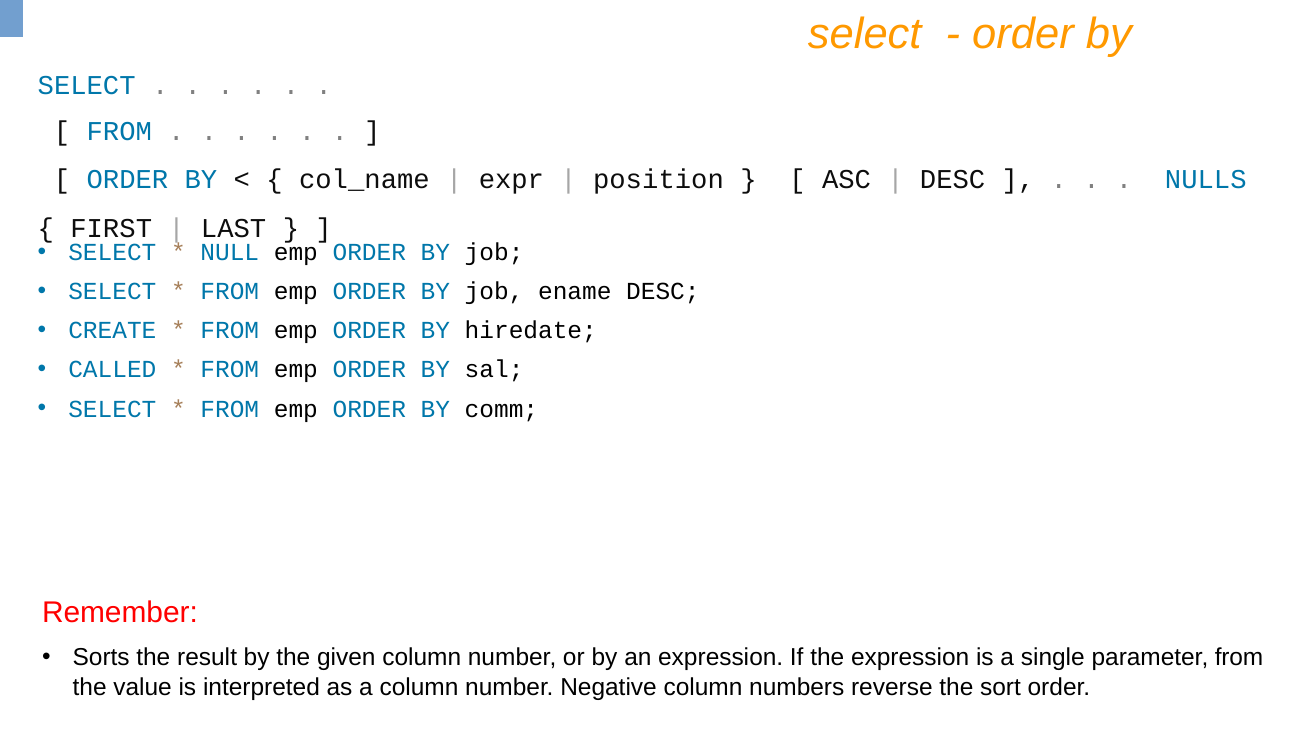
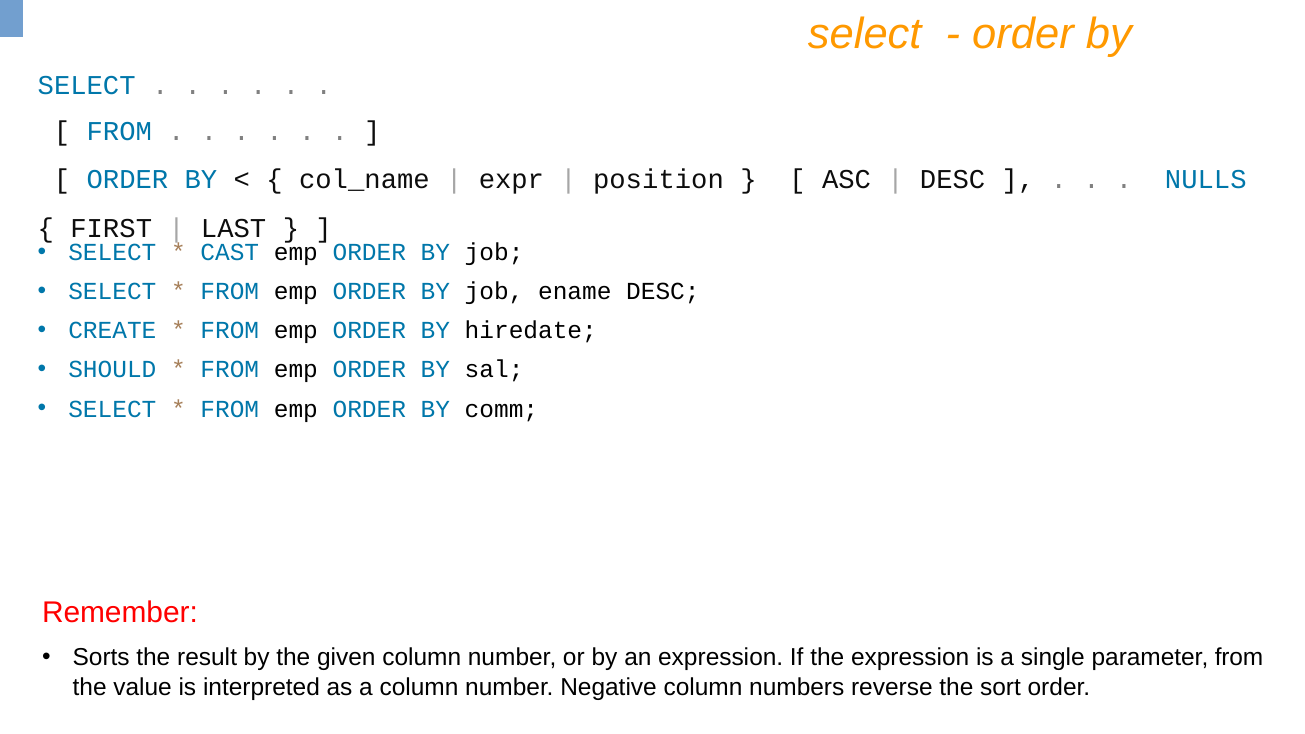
NULL: NULL -> CAST
CALLED: CALLED -> SHOULD
